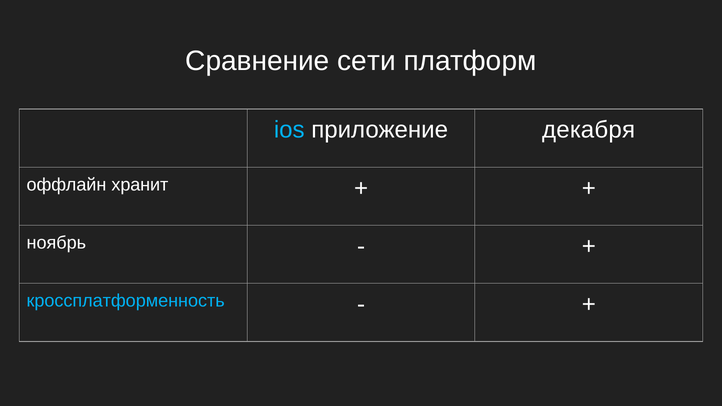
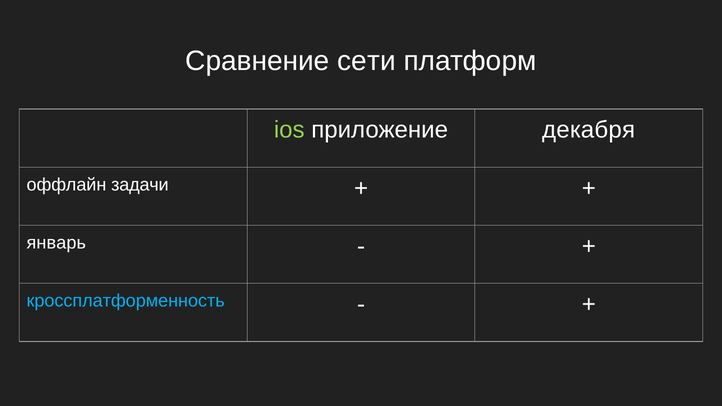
ios colour: light blue -> light green
хранит: хранит -> задачи
ноябрь: ноябрь -> январь
